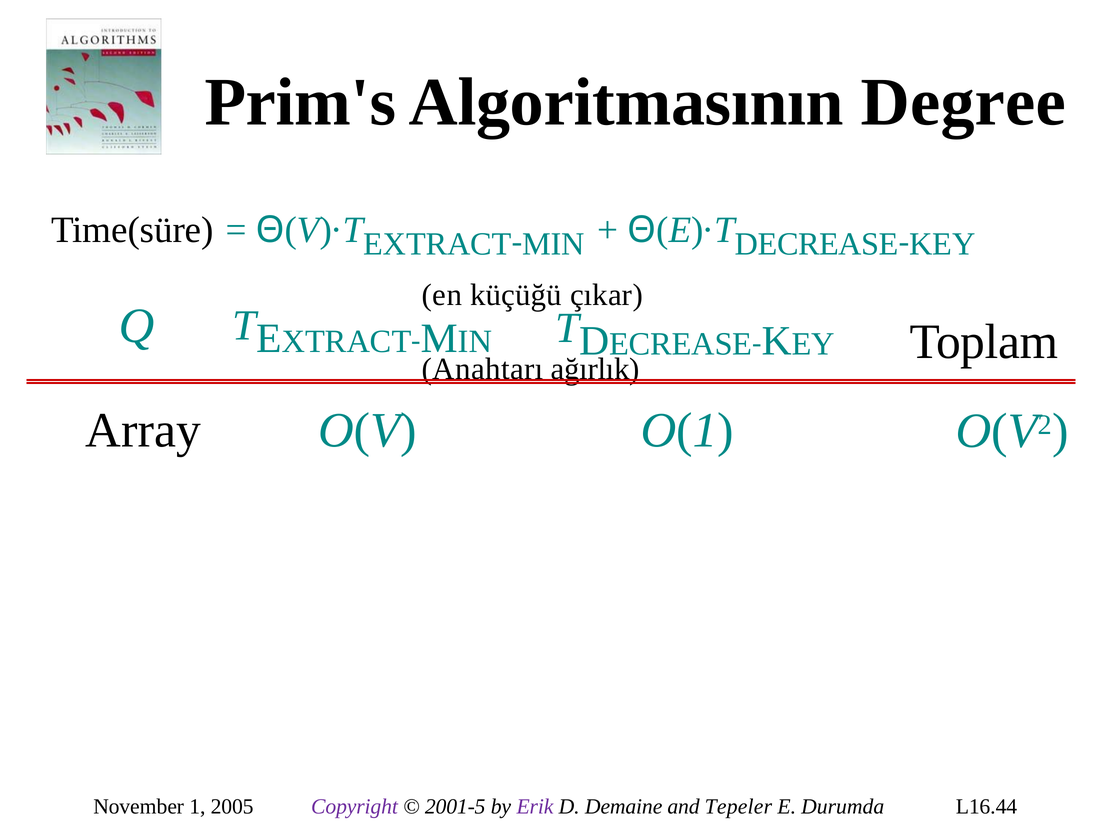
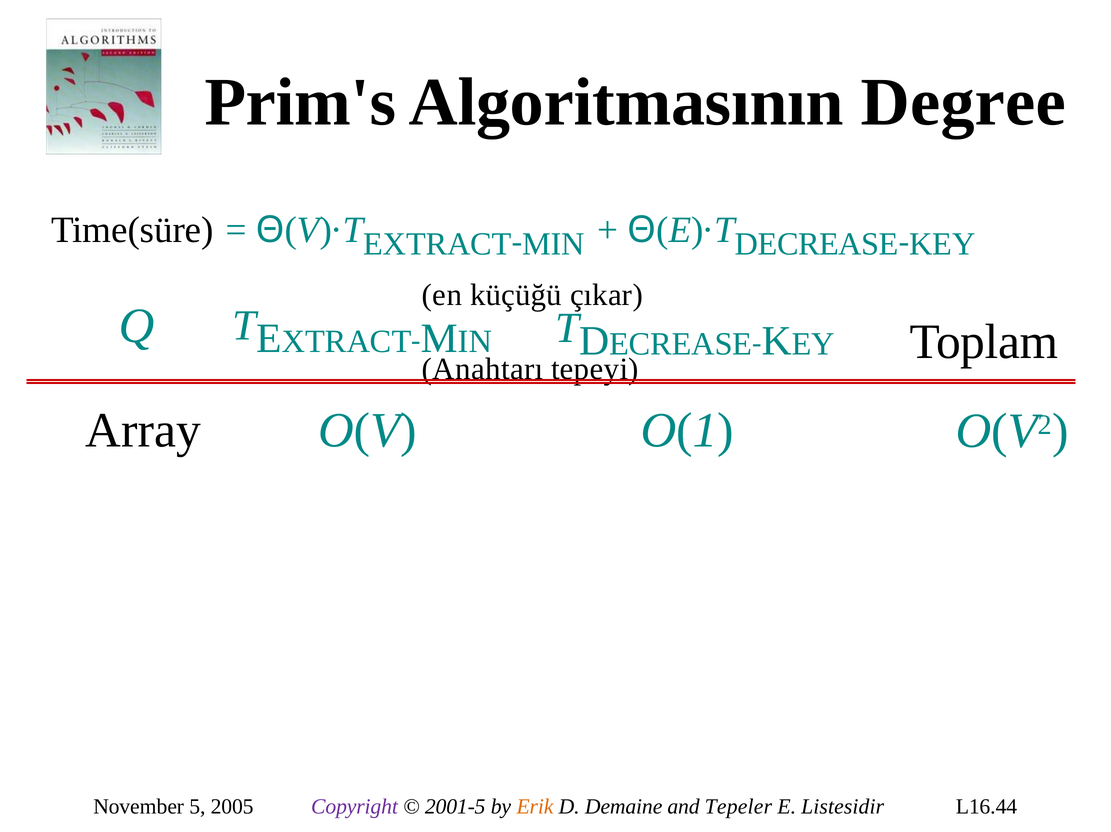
ağırlık: ağırlık -> tepeyi
1: 1 -> 5
Erik colour: purple -> orange
Durumda: Durumda -> Listesidir
